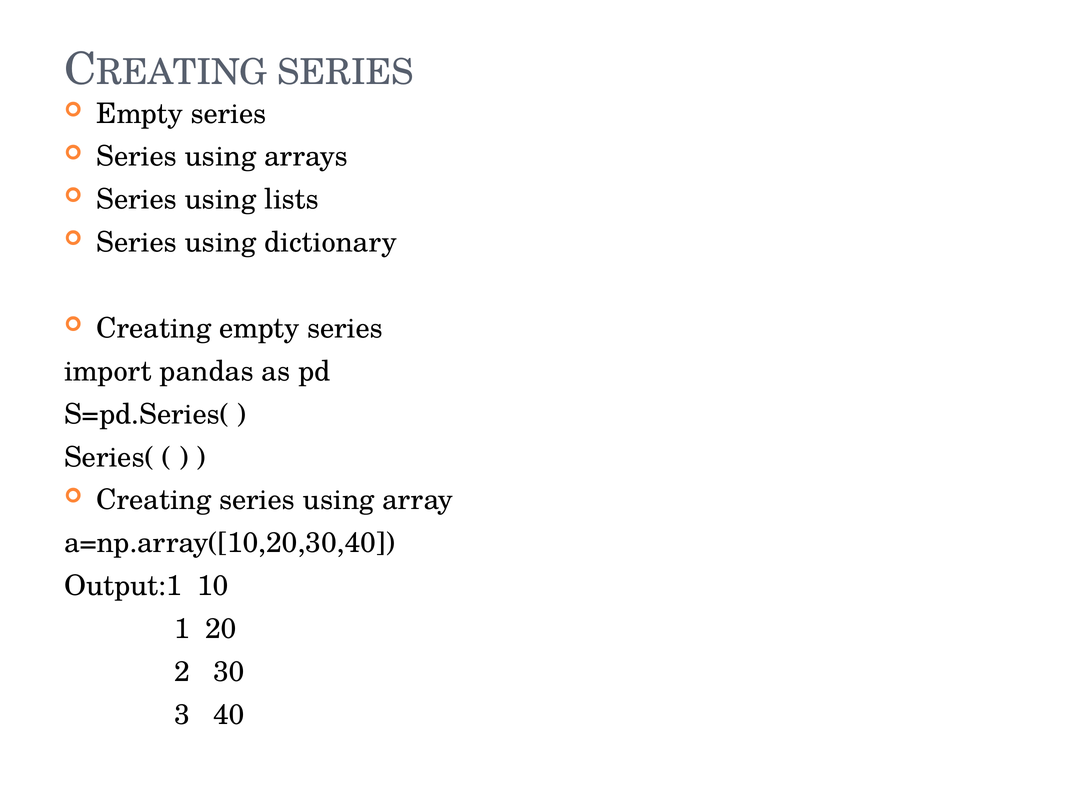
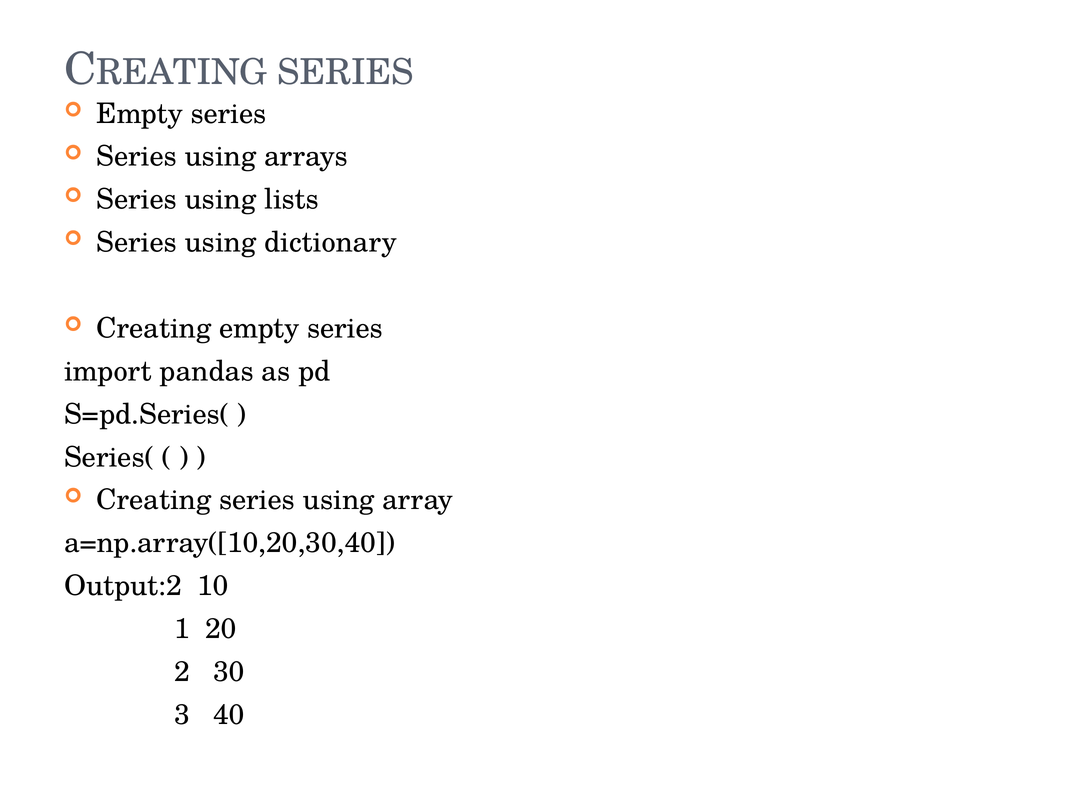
Output:1: Output:1 -> Output:2
